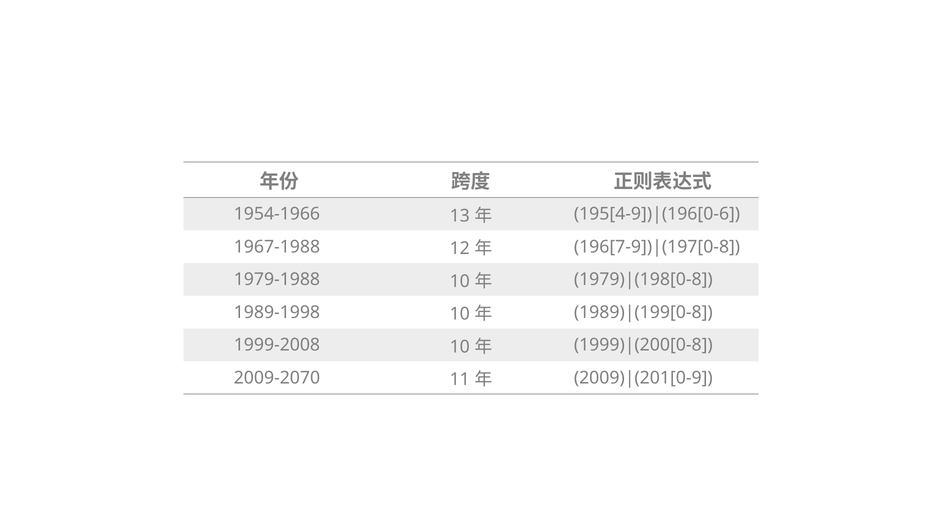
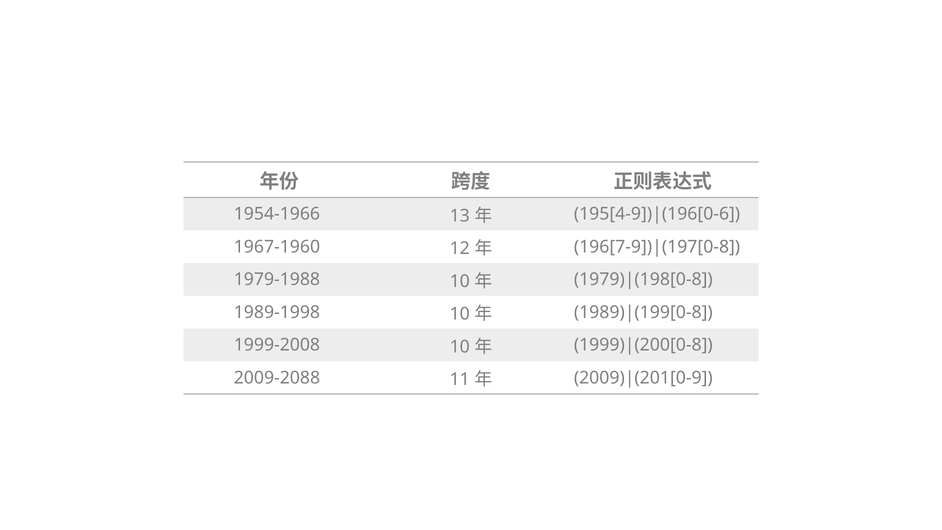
1967-1988: 1967-1988 -> 1967-1960
2009-2070: 2009-2070 -> 2009-2088
